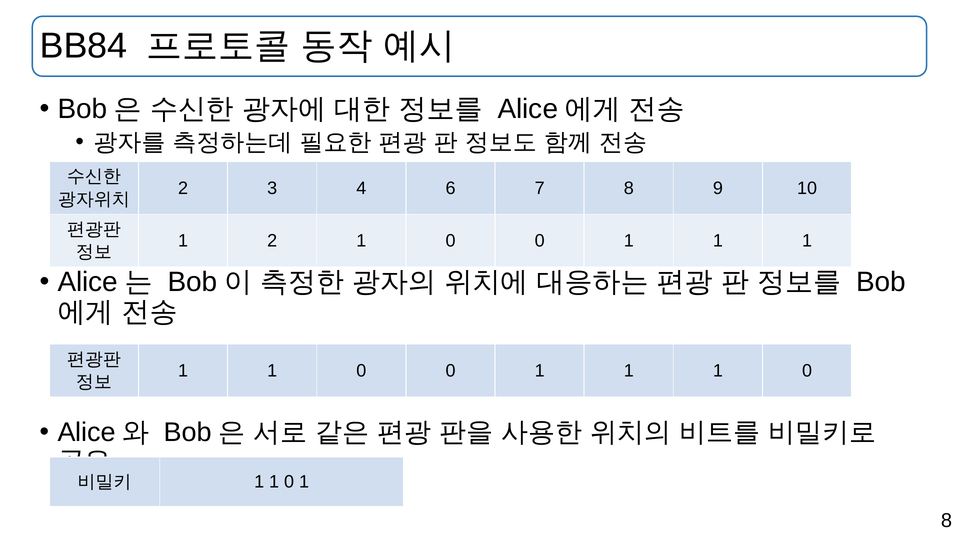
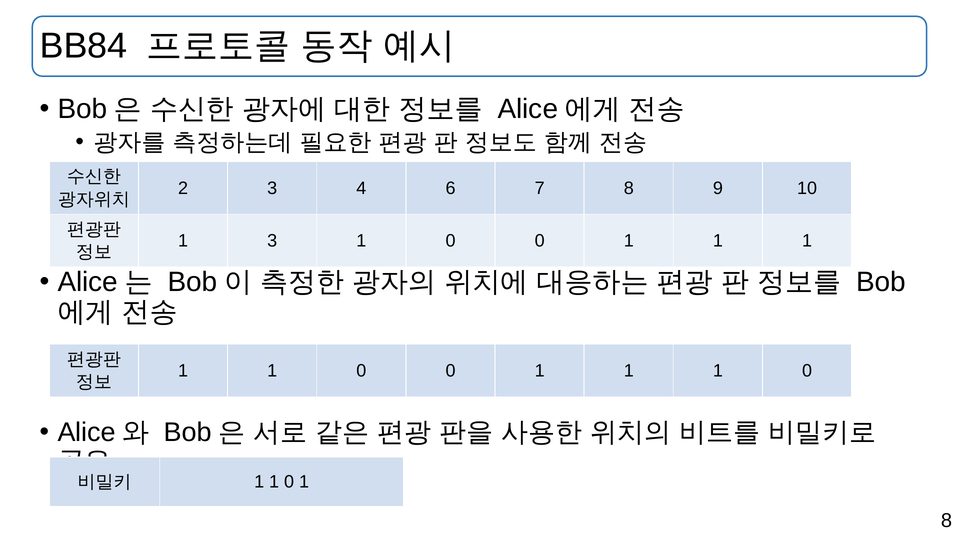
1 2: 2 -> 3
